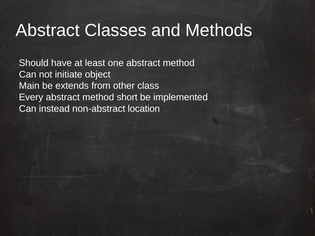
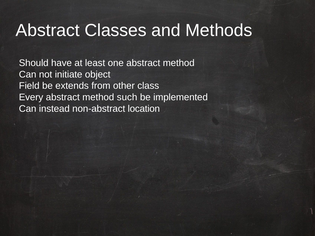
Main: Main -> Field
short: short -> such
